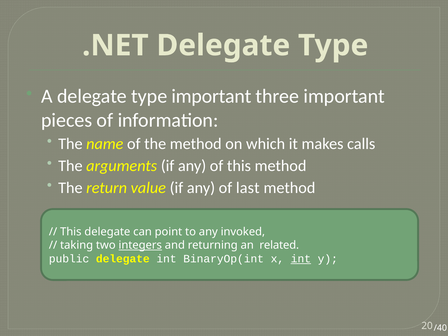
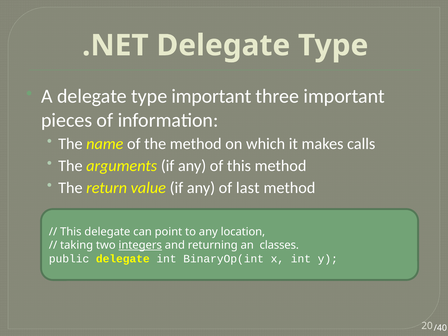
invoked: invoked -> location
related: related -> classes
int at (301, 259) underline: present -> none
